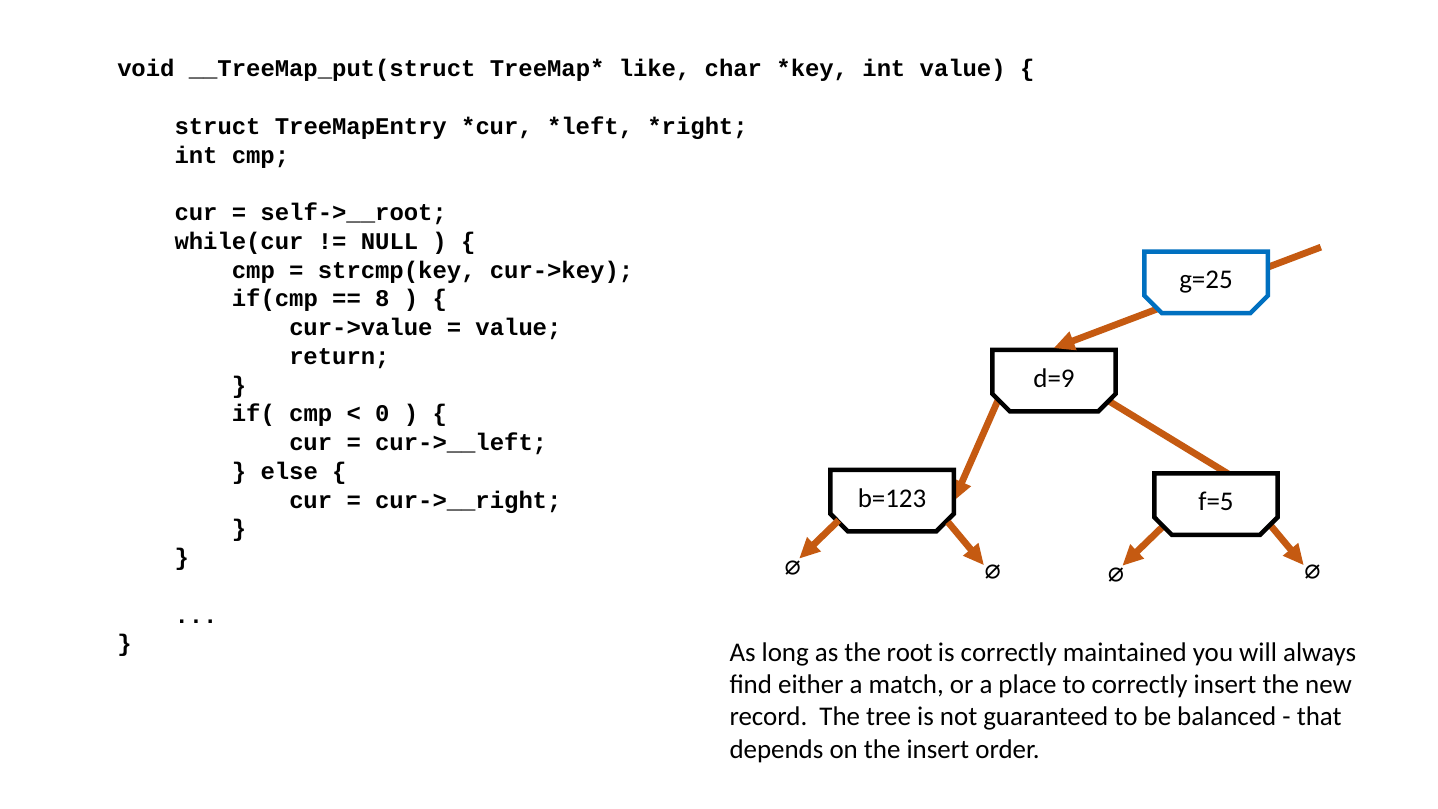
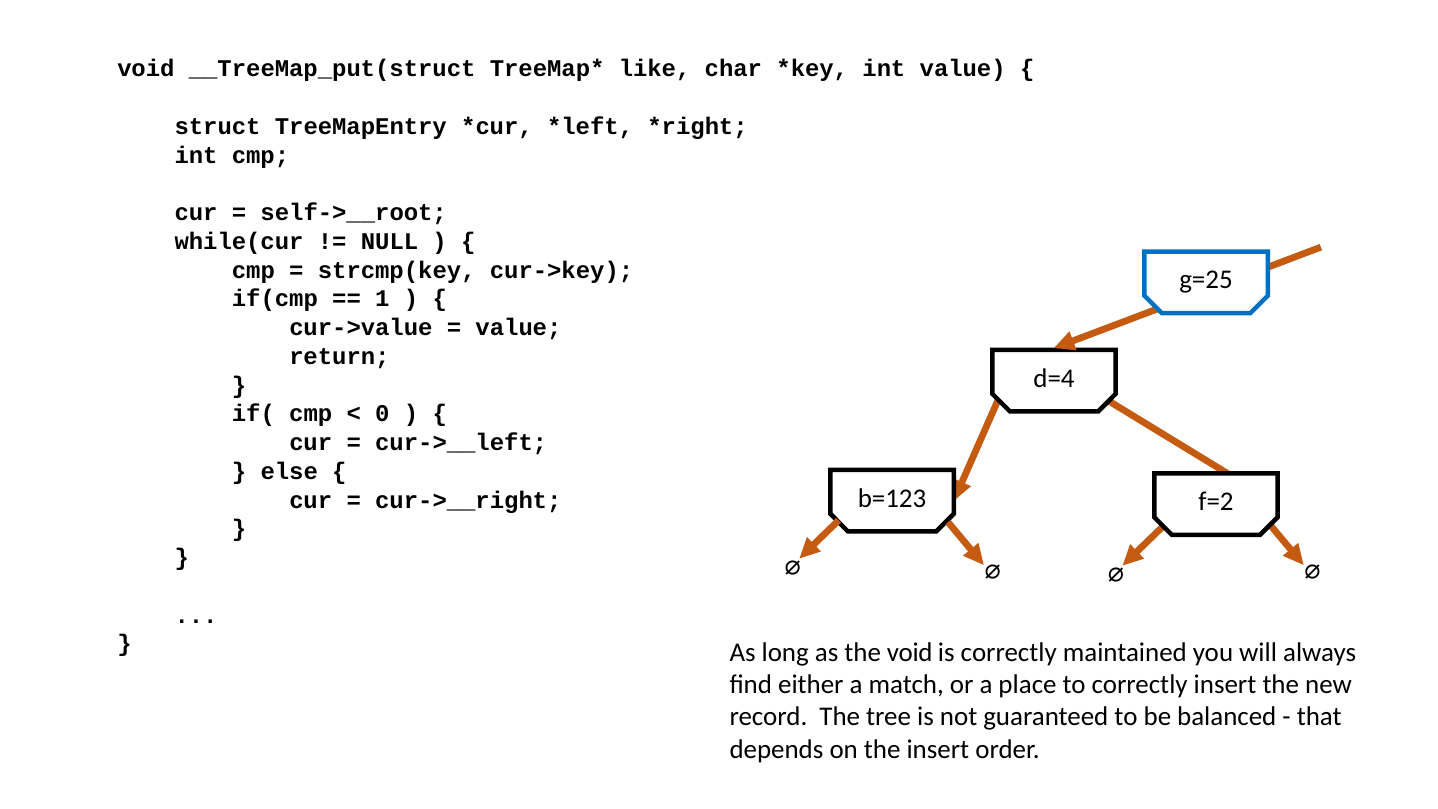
8: 8 -> 1
d=9: d=9 -> d=4
f=5: f=5 -> f=2
the root: root -> void
